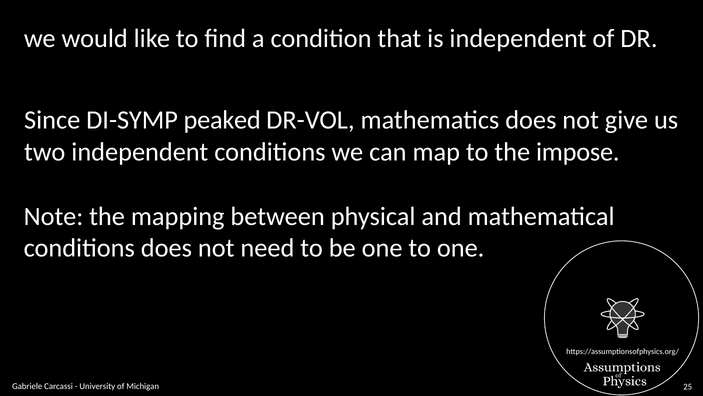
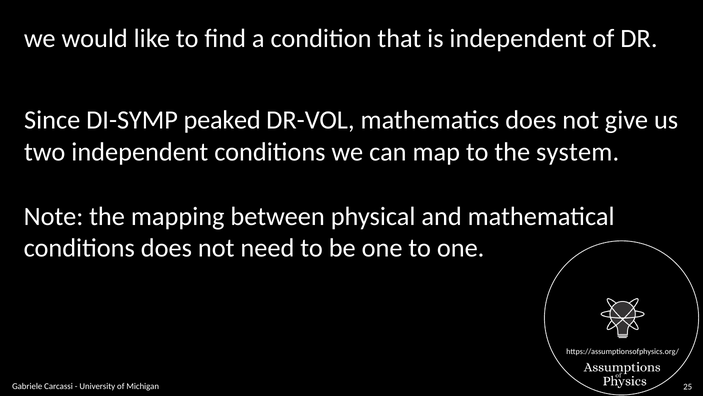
impose: impose -> system
